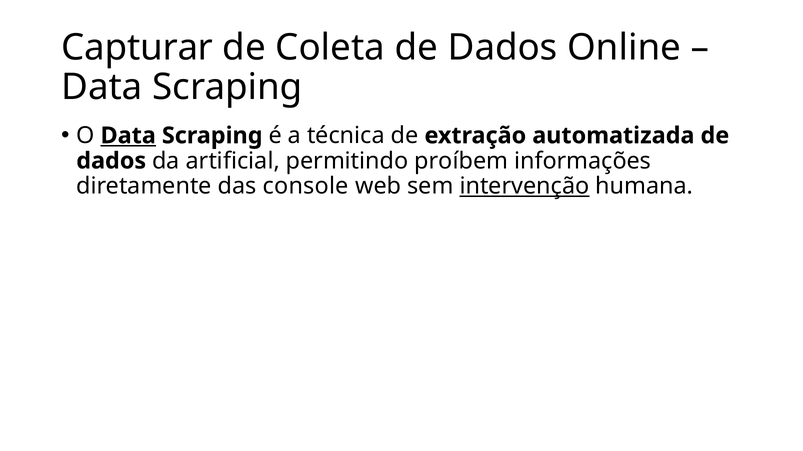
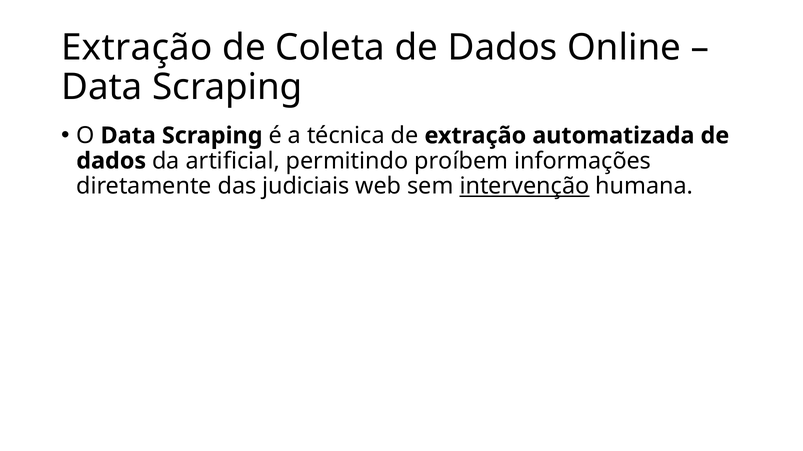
Capturar at (137, 48): Capturar -> Extração
Data at (128, 136) underline: present -> none
console: console -> judiciais
